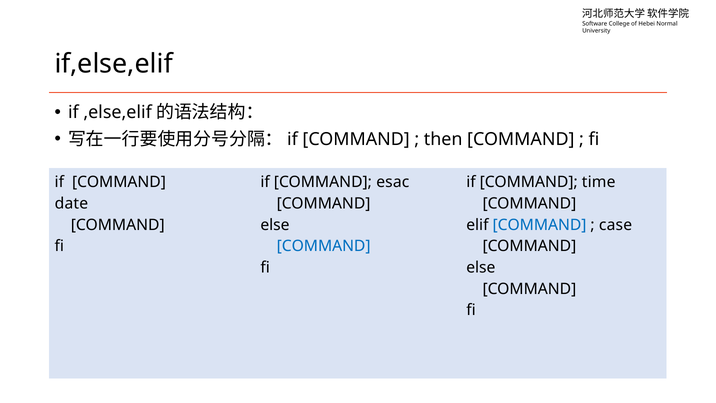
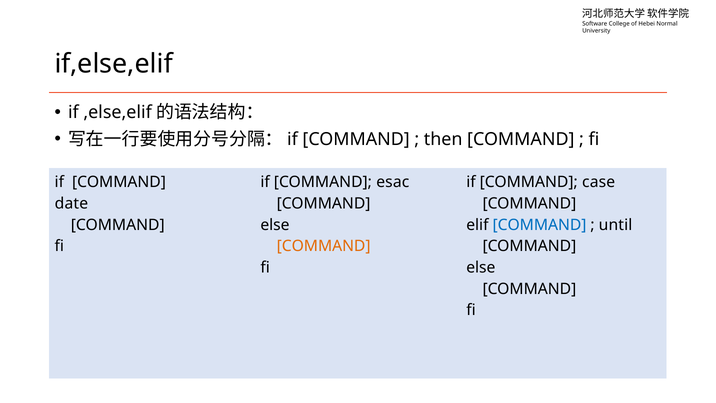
time: time -> case
case: case -> until
COMMAND at (324, 246) colour: blue -> orange
